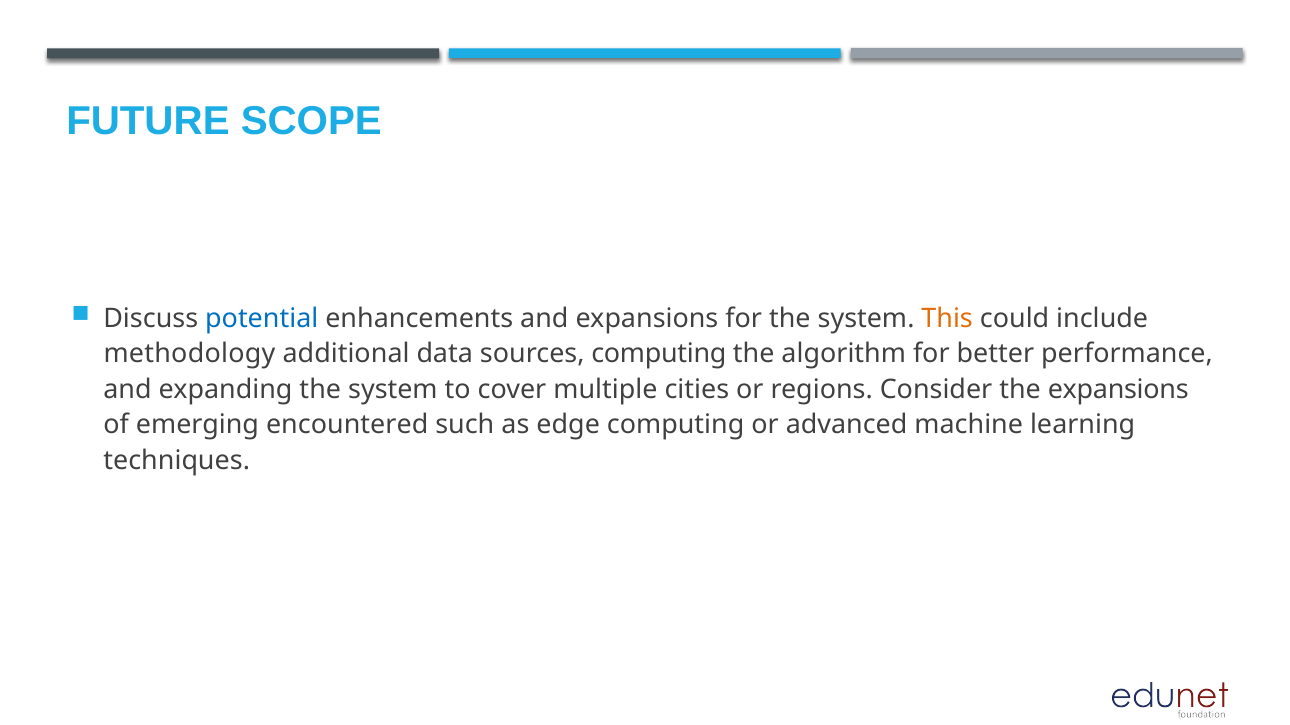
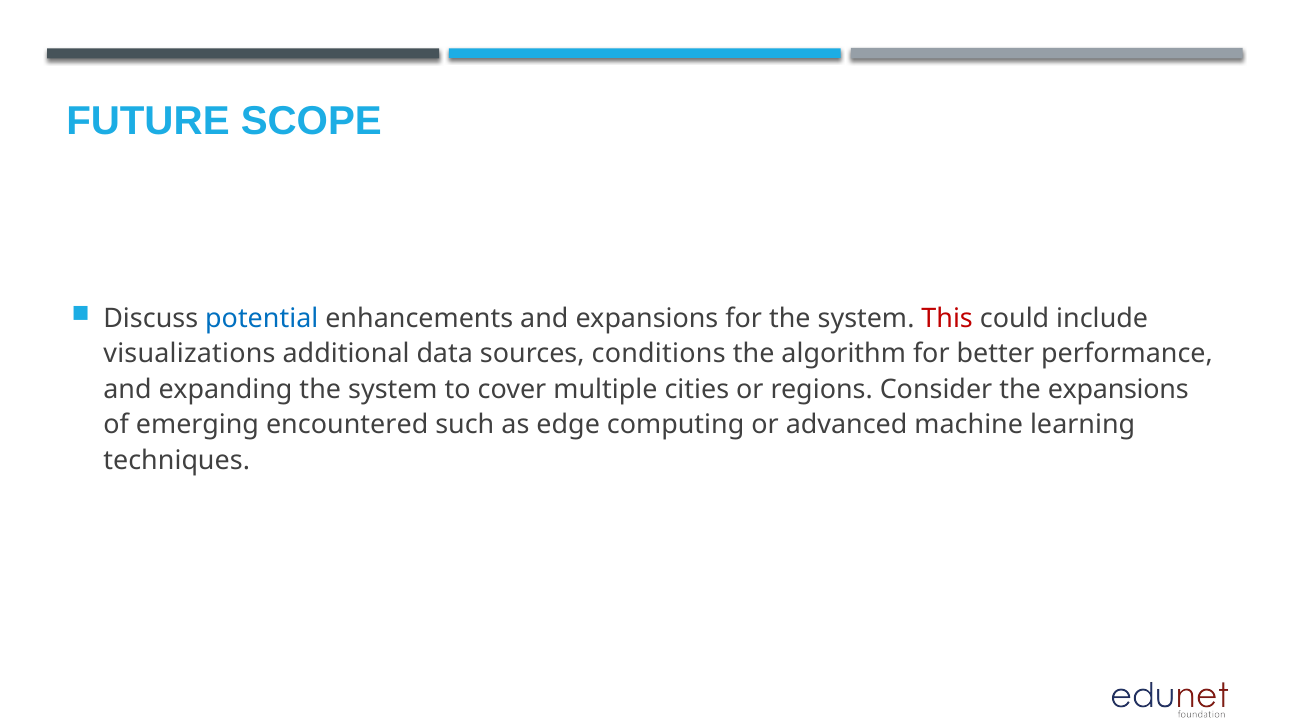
This colour: orange -> red
methodology: methodology -> visualizations
sources computing: computing -> conditions
